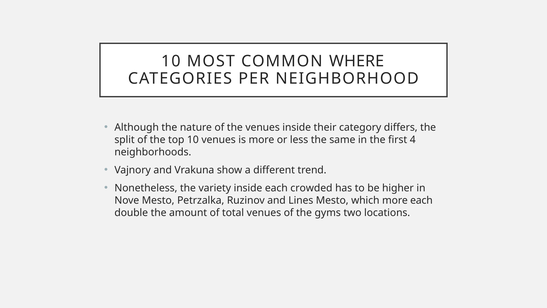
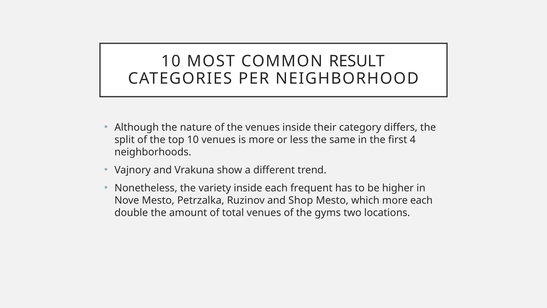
WHERE: WHERE -> RESULT
crowded: crowded -> frequent
Lines: Lines -> Shop
